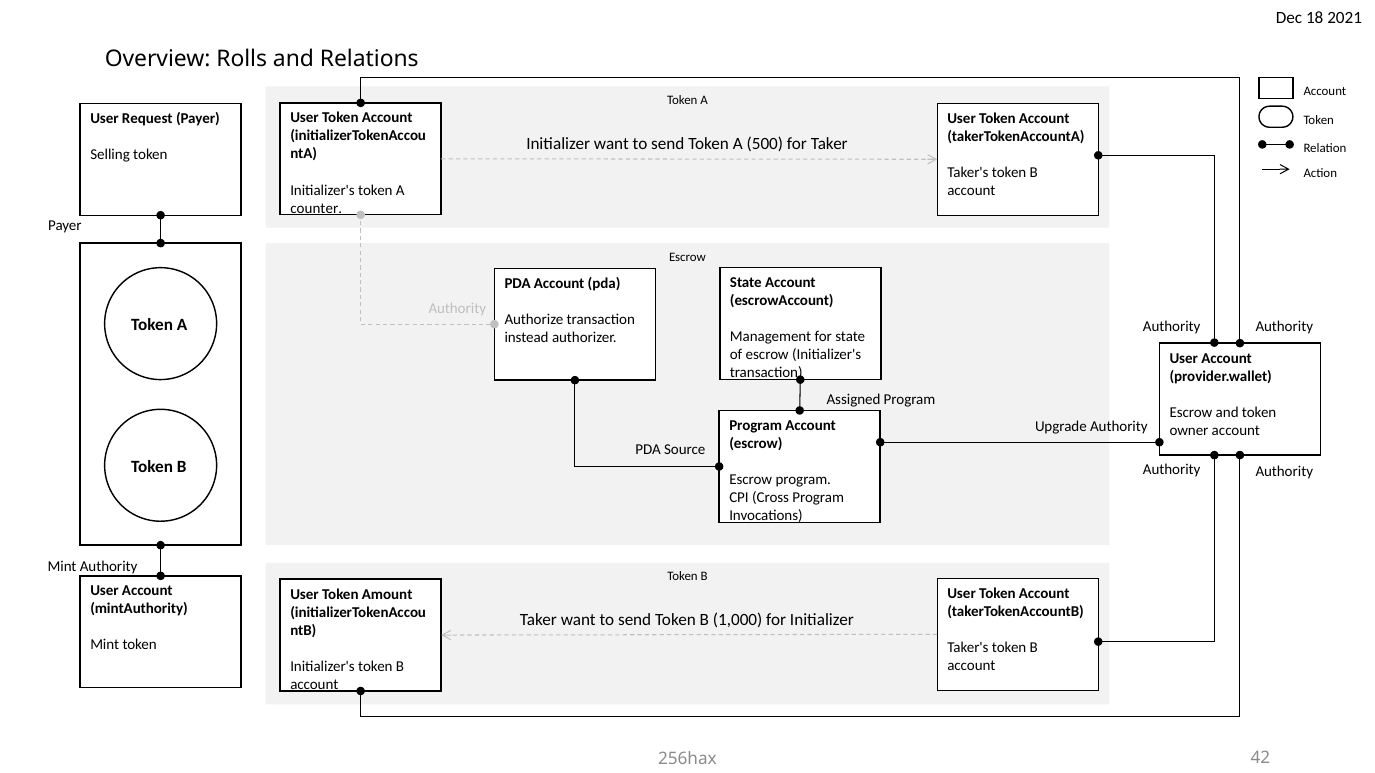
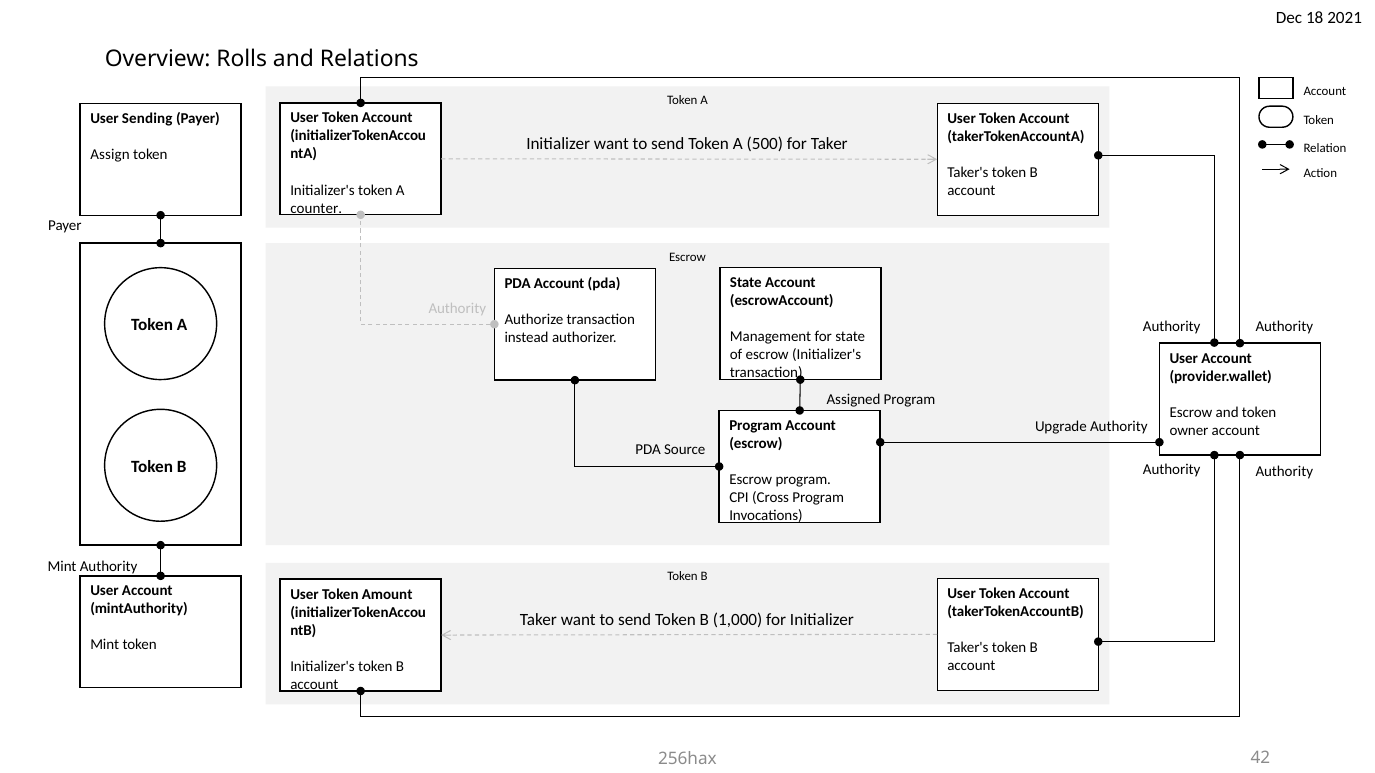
Request: Request -> Sending
Selling: Selling -> Assign
